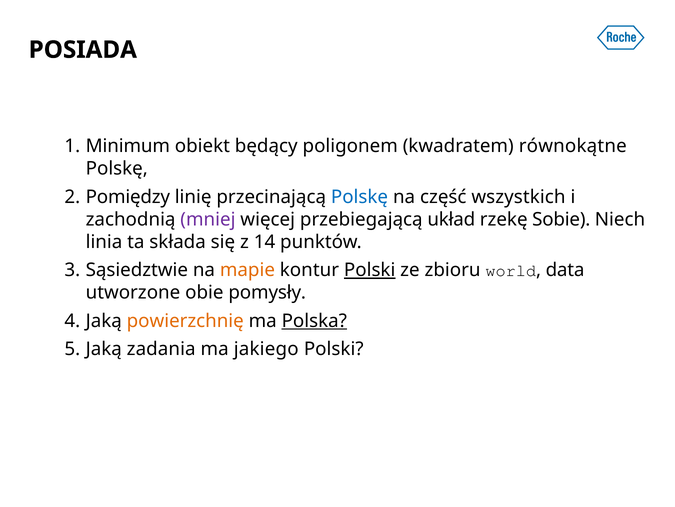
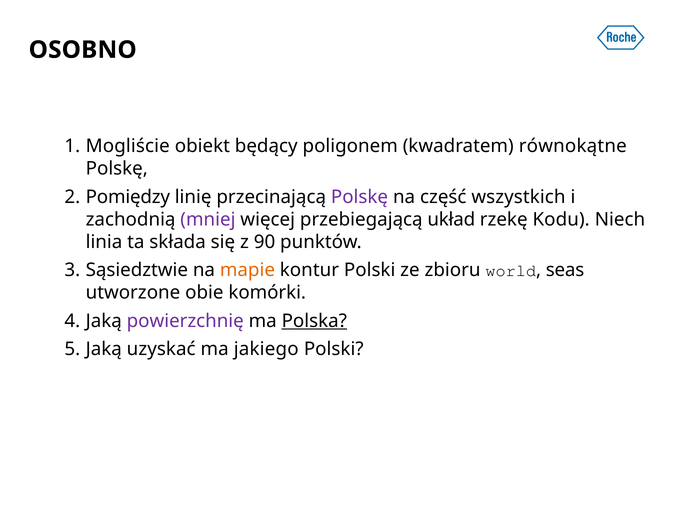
POSIADA: POSIADA -> OSOBNO
Minimum: Minimum -> Mogliście
Polskę at (359, 197) colour: blue -> purple
Sobie: Sobie -> Kodu
14: 14 -> 90
Polski at (370, 270) underline: present -> none
data: data -> seas
pomysły: pomysły -> komórki
powierzchnię colour: orange -> purple
zadania: zadania -> uzyskać
